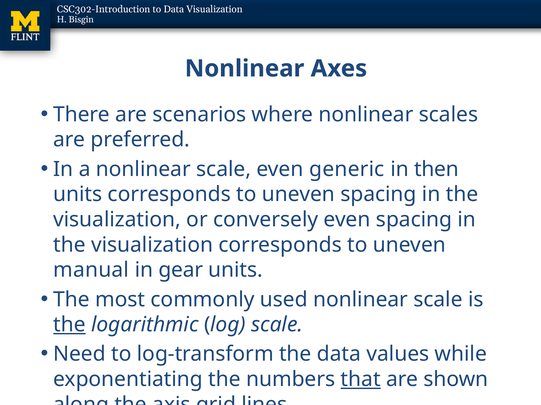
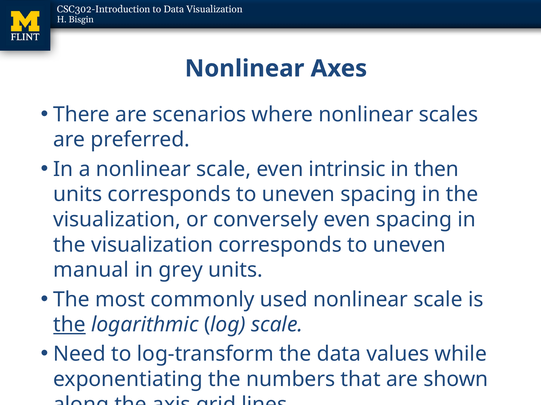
generic: generic -> intrinsic
gear: gear -> grey
that underline: present -> none
